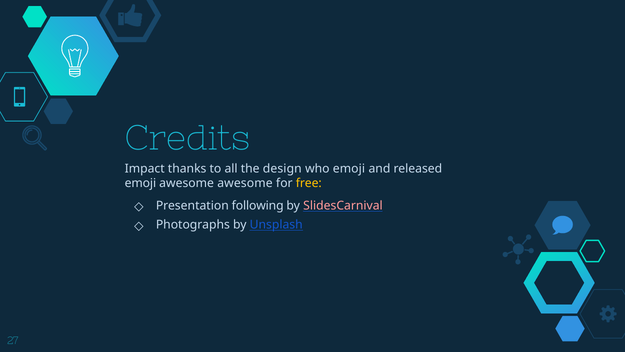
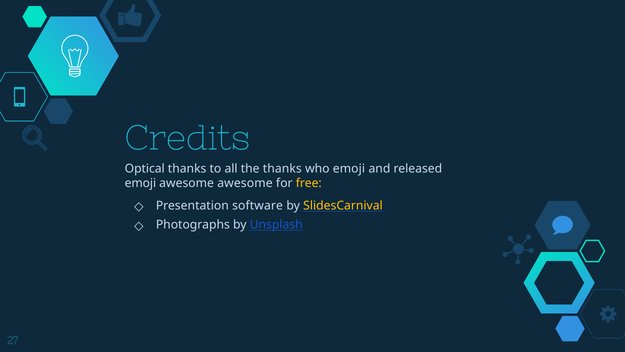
Impact: Impact -> Optical
the design: design -> thanks
following: following -> software
SlidesCarnival colour: pink -> yellow
